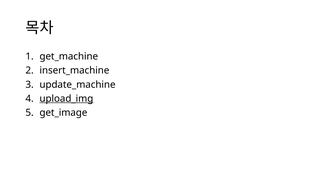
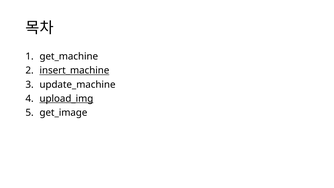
insert_machine underline: none -> present
